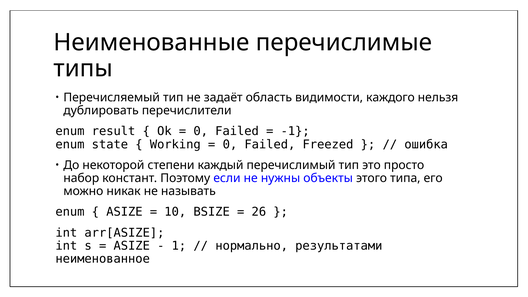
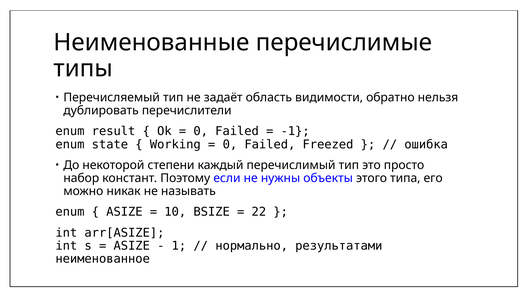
каждого: каждого -> обратно
26: 26 -> 22
